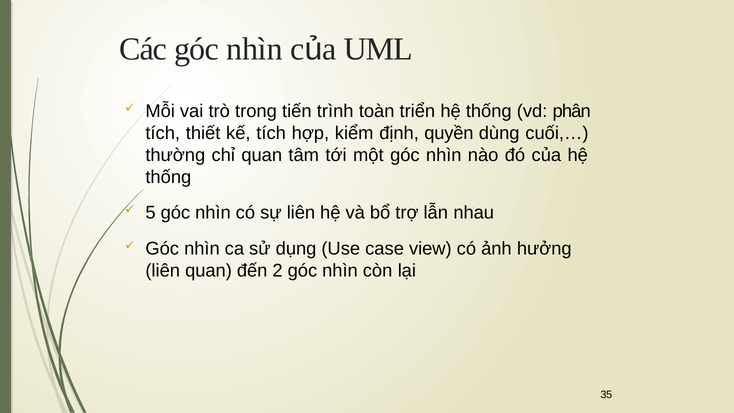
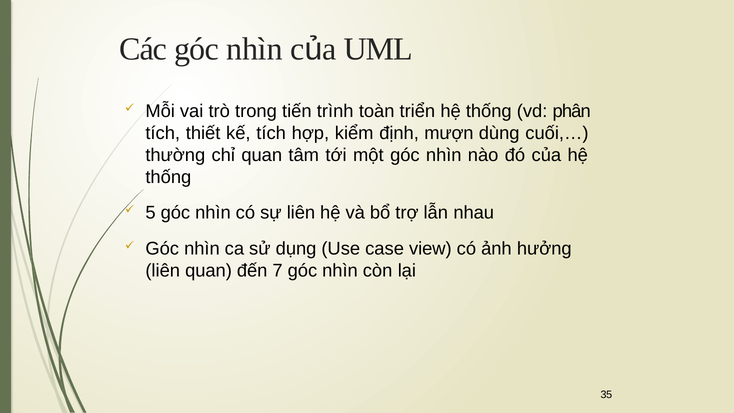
quyền: quyền -> mượn
2: 2 -> 7
